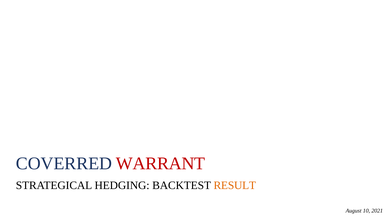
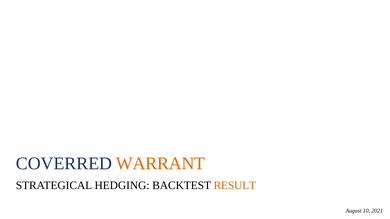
WARRANT colour: red -> orange
